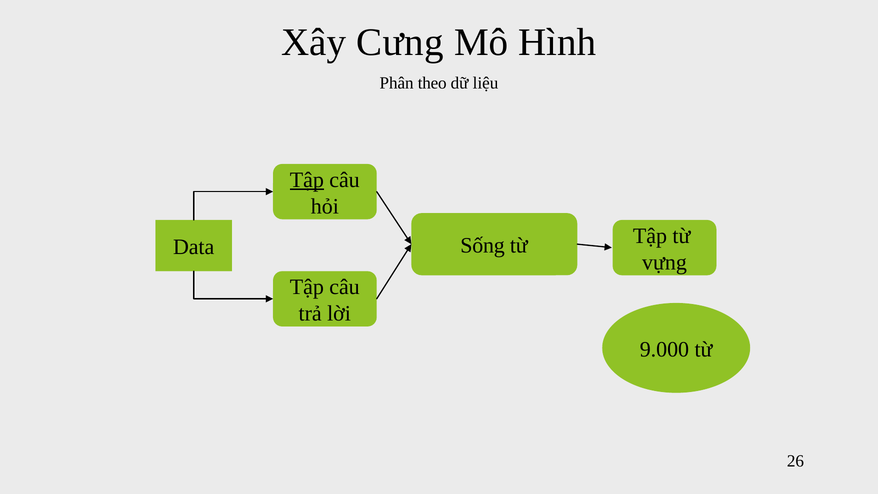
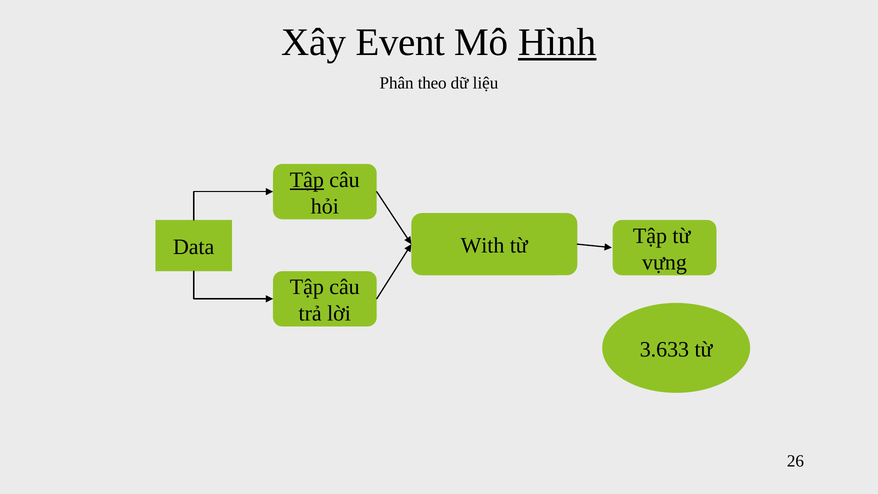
Cưng: Cưng -> Event
Hình underline: none -> present
Sống: Sống -> With
9.000: 9.000 -> 3.633
